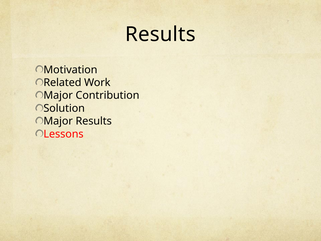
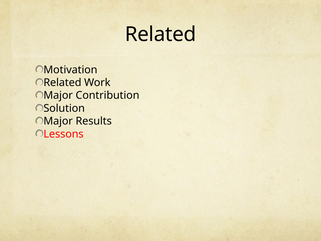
Results at (160, 34): Results -> Related
